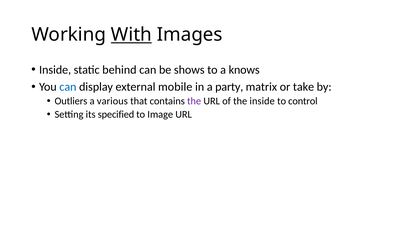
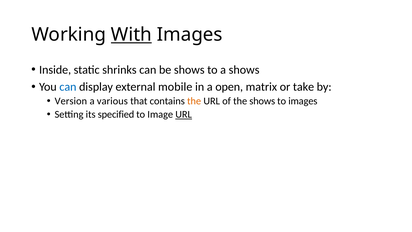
behind: behind -> shrinks
a knows: knows -> shows
party: party -> open
Outliers: Outliers -> Version
the at (194, 101) colour: purple -> orange
the inside: inside -> shows
to control: control -> images
URL at (184, 114) underline: none -> present
